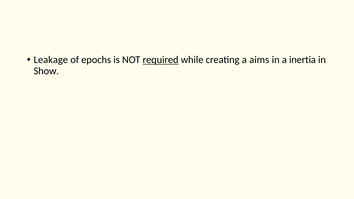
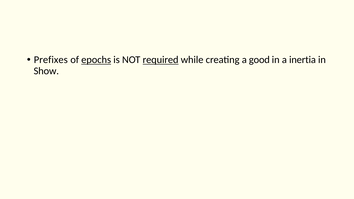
Leakage: Leakage -> Prefixes
epochs underline: none -> present
aims: aims -> good
